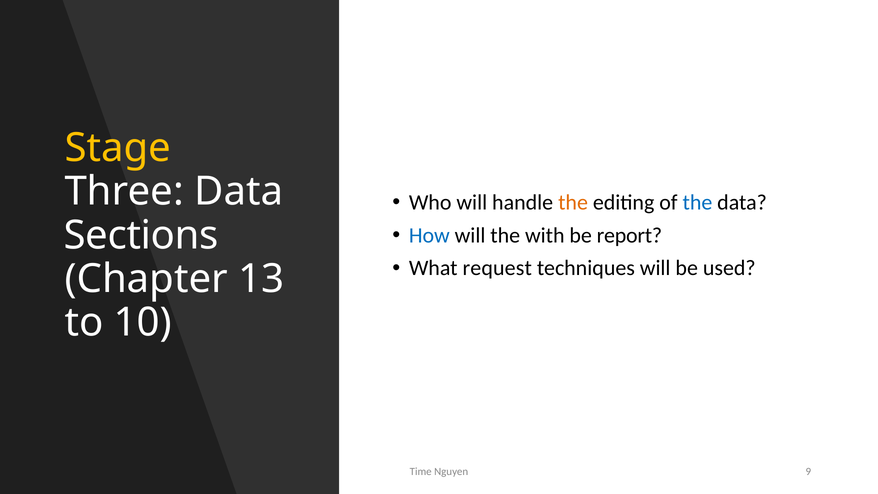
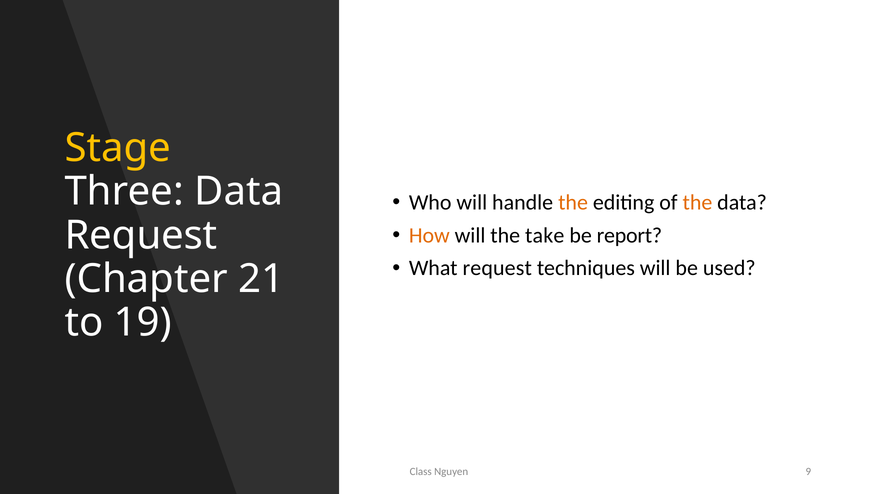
the at (697, 202) colour: blue -> orange
Sections at (141, 235): Sections -> Request
How colour: blue -> orange
with: with -> take
13: 13 -> 21
10: 10 -> 19
Time: Time -> Class
